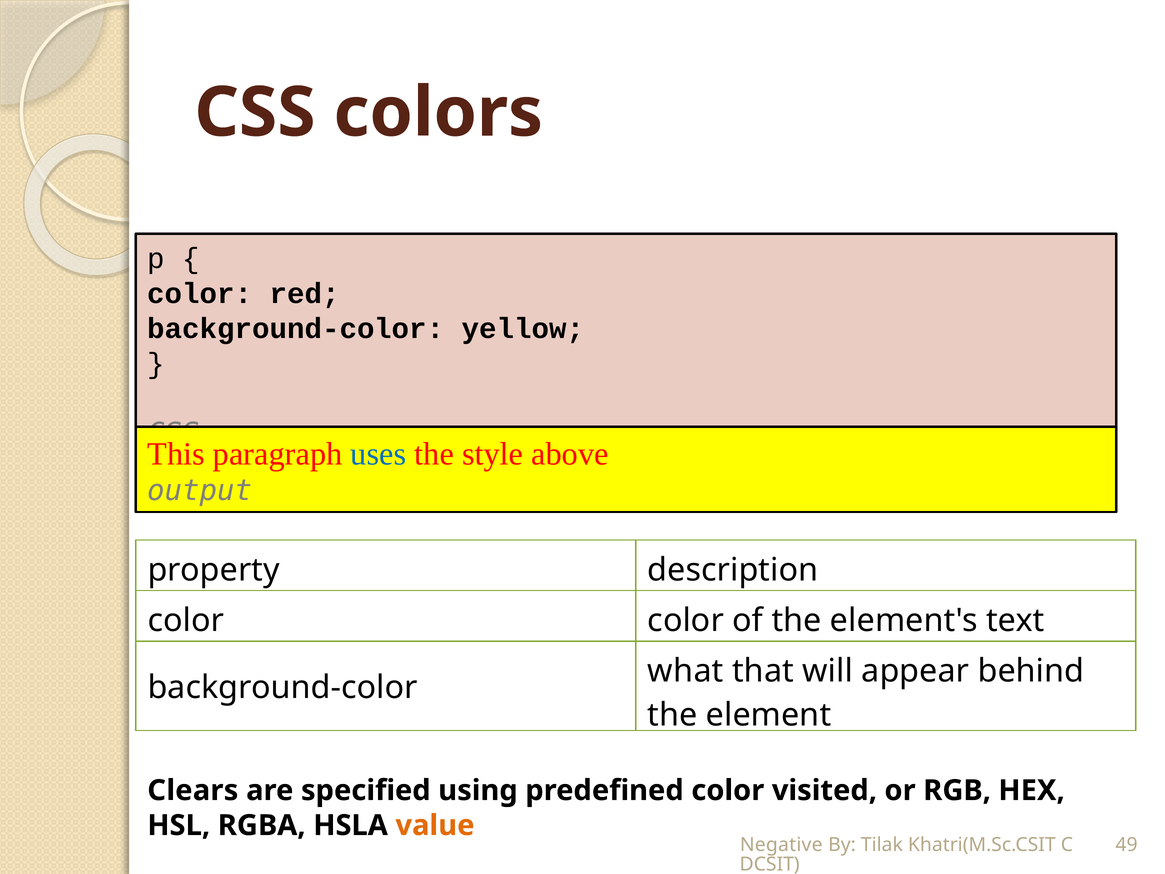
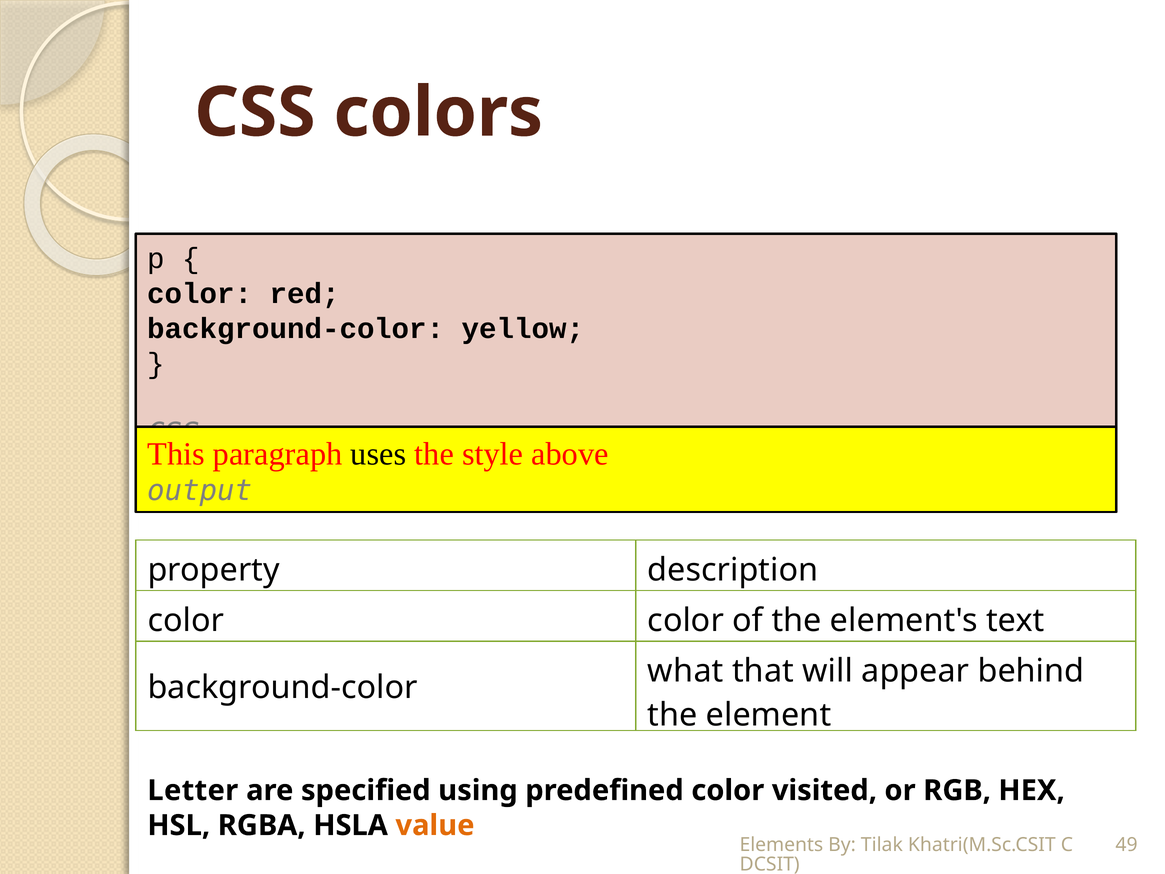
uses colour: blue -> black
Clears: Clears -> Letter
Negative: Negative -> Elements
